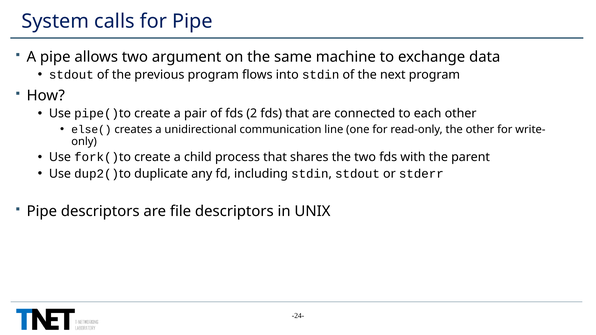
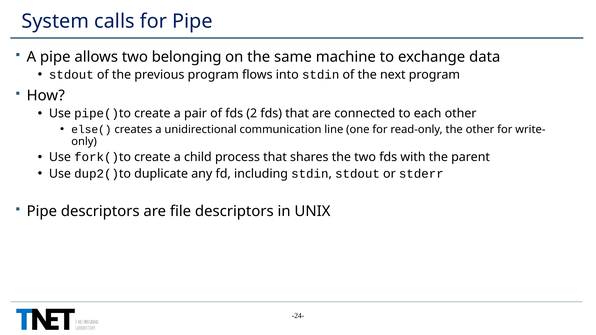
argument: argument -> belonging
